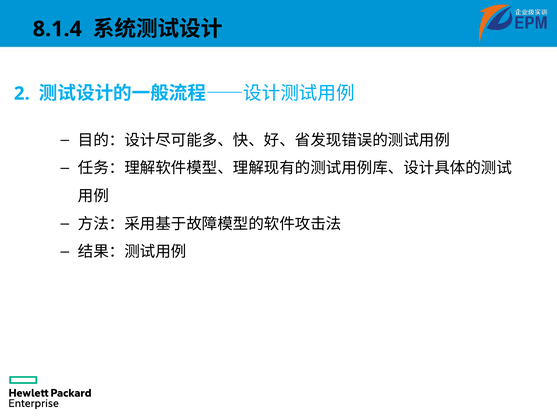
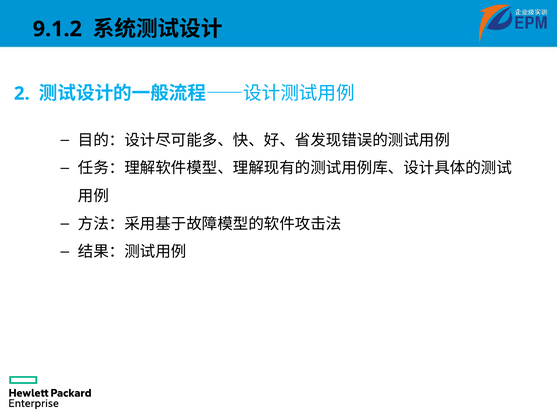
8.1.4: 8.1.4 -> 9.1.2
